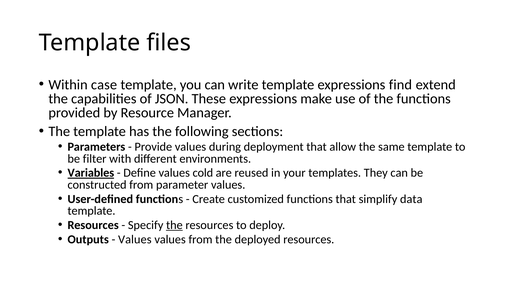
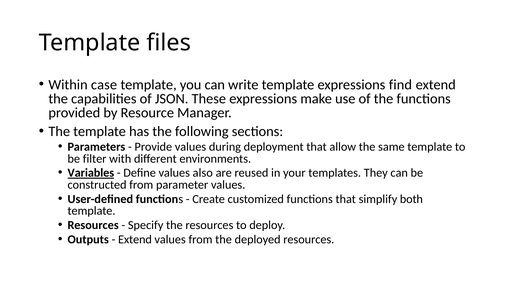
cold: cold -> also
data: data -> both
the at (174, 225) underline: present -> none
Values at (135, 239): Values -> Extend
